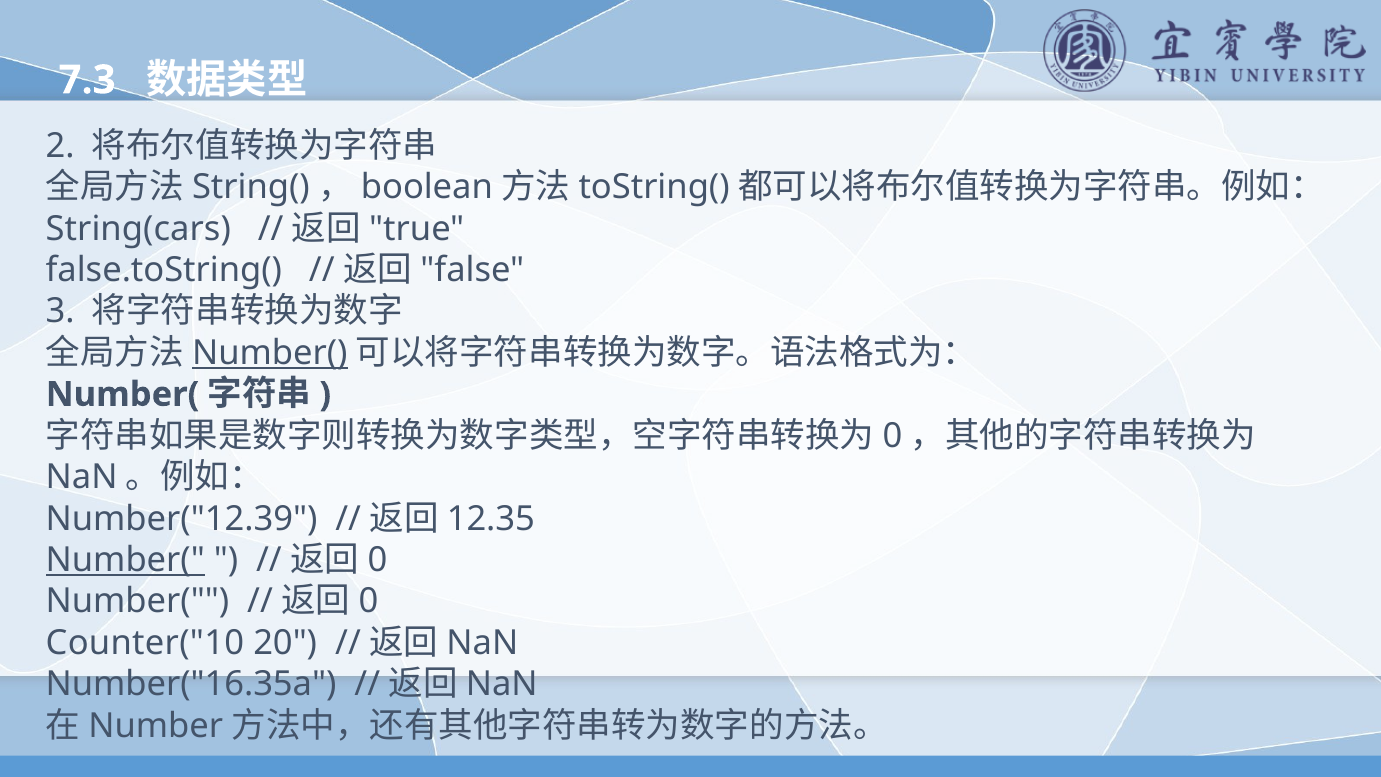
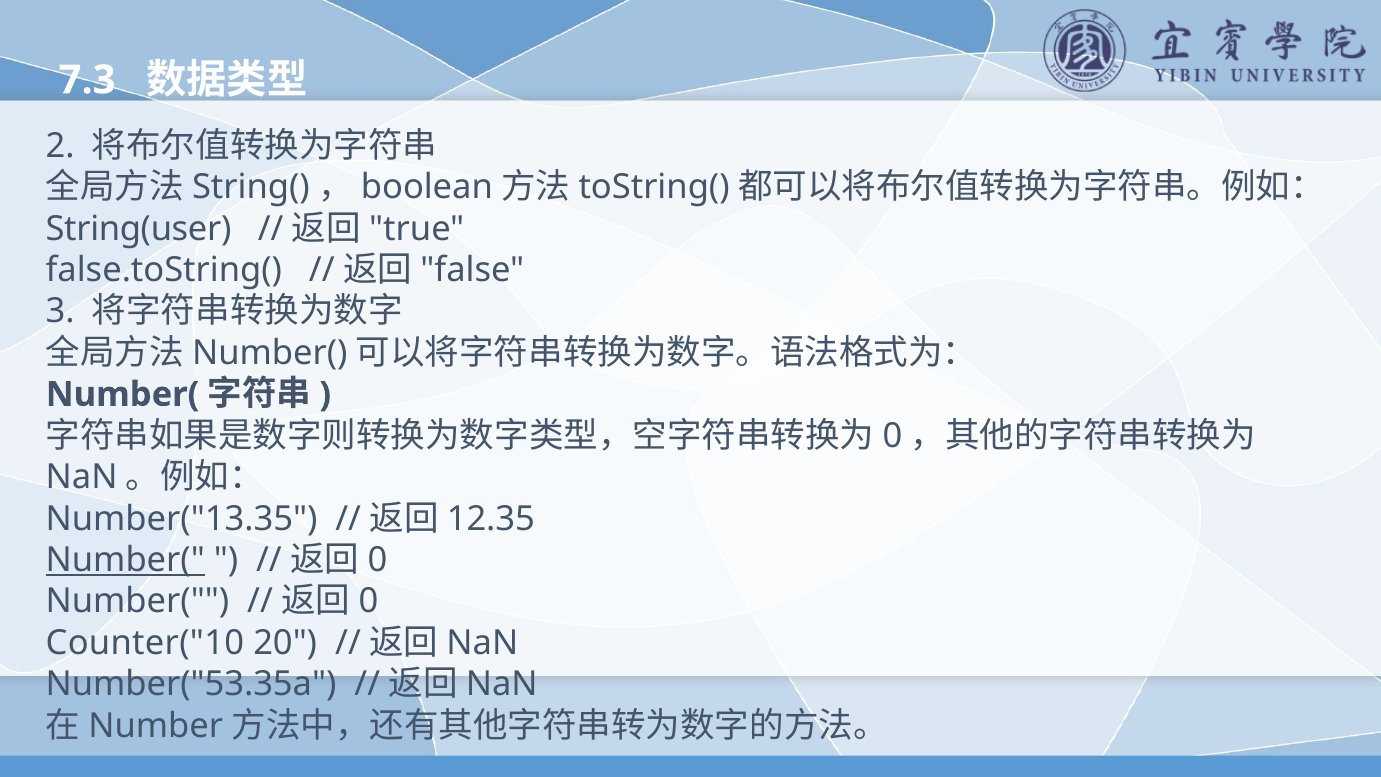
String(cars: String(cars -> String(user
Number( at (270, 353) underline: present -> none
Number("12.39: Number("12.39 -> Number("13.35
Number("16.35a: Number("16.35a -> Number("53.35a
